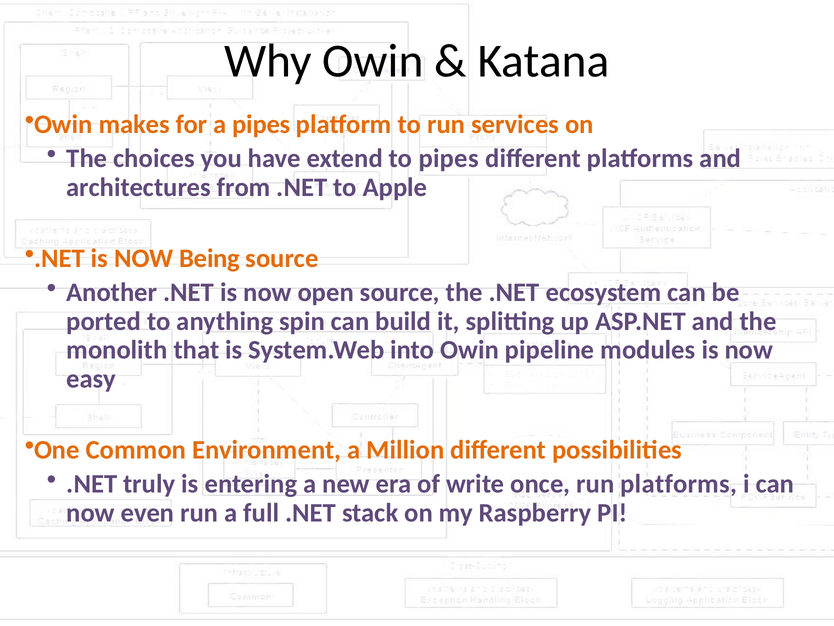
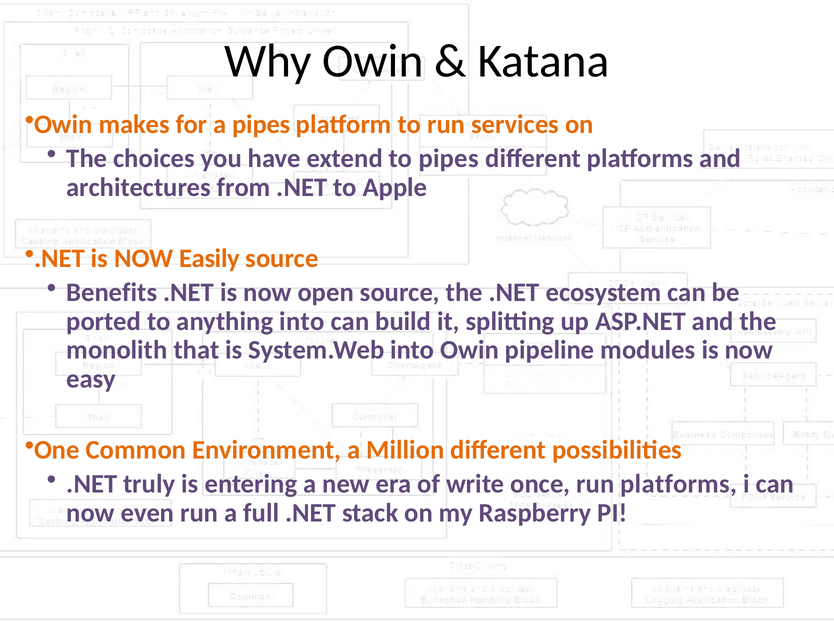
Being: Being -> Easily
Another: Another -> Benefits
anything spin: spin -> into
